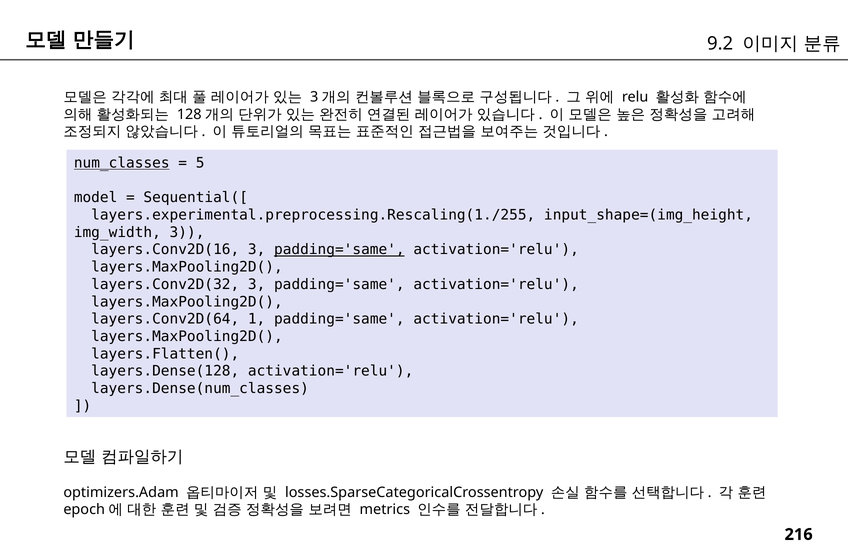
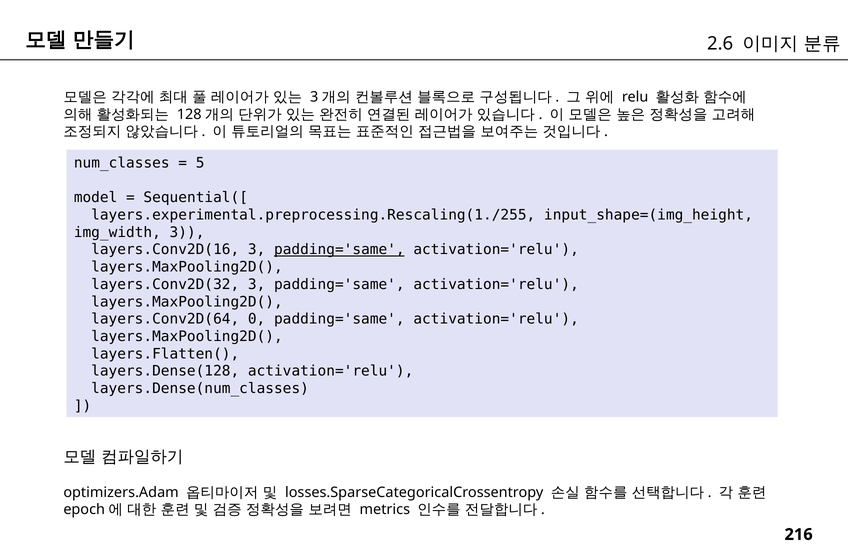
9.2: 9.2 -> 2.6
num_classes underline: present -> none
1: 1 -> 0
